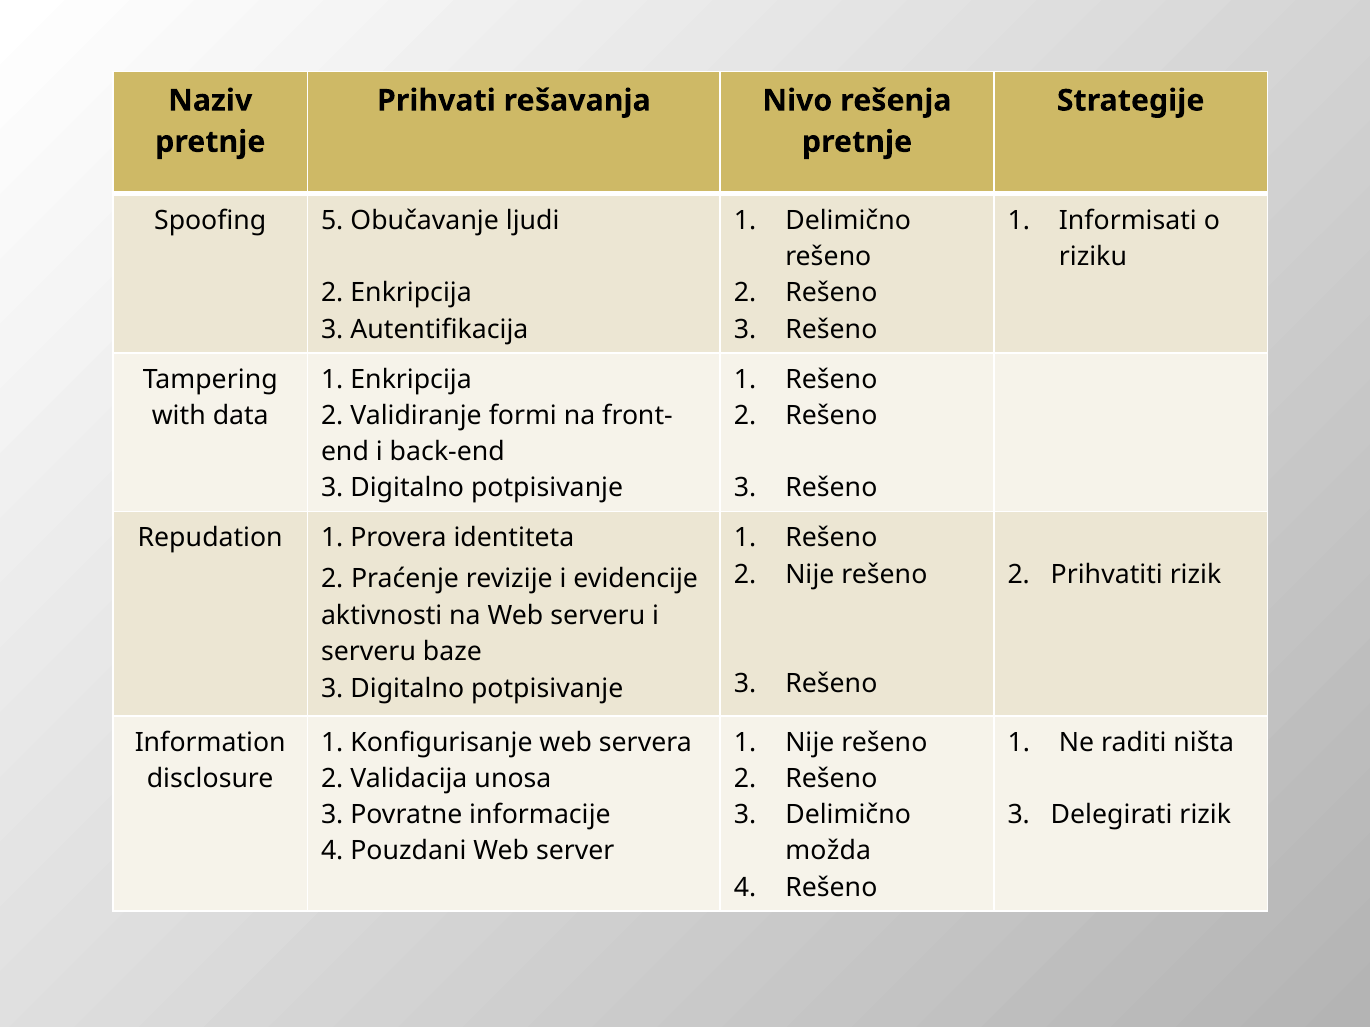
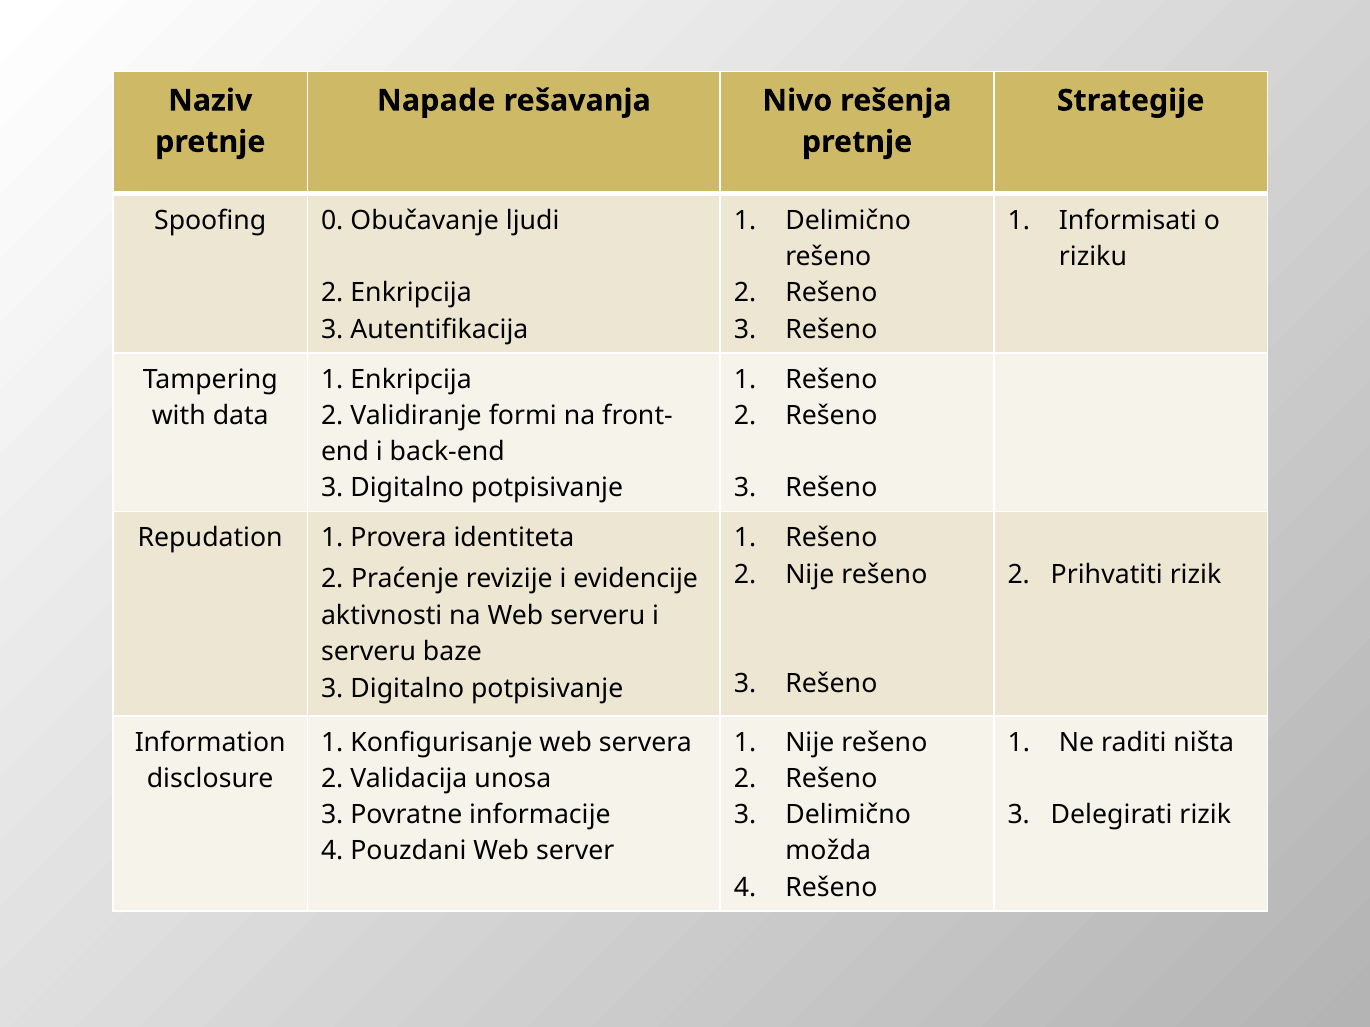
Prihvati: Prihvati -> Napade
5: 5 -> 0
